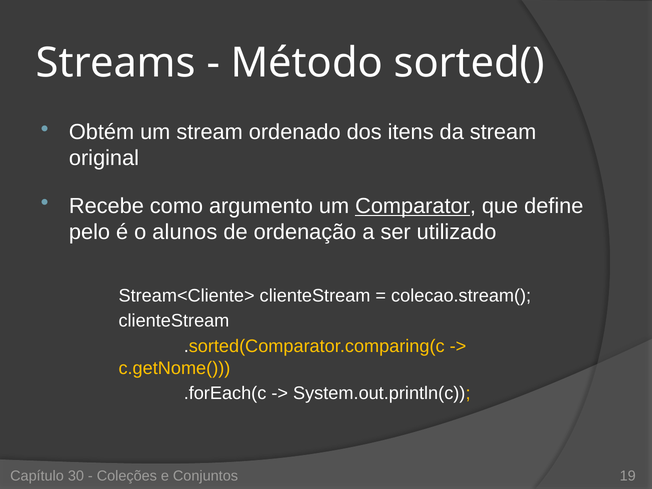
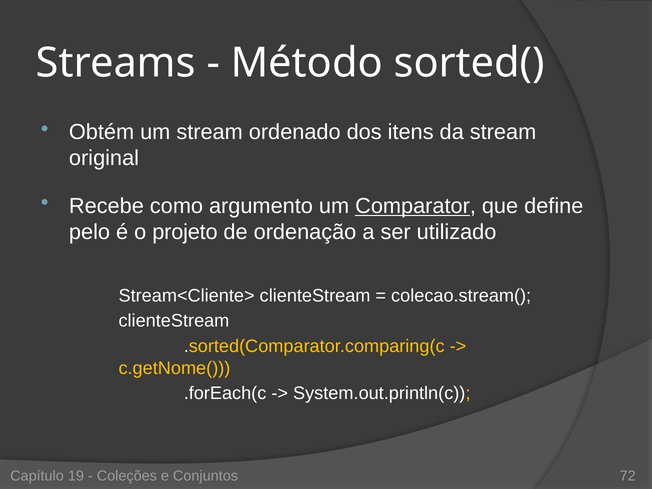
alunos: alunos -> projeto
30: 30 -> 19
19: 19 -> 72
